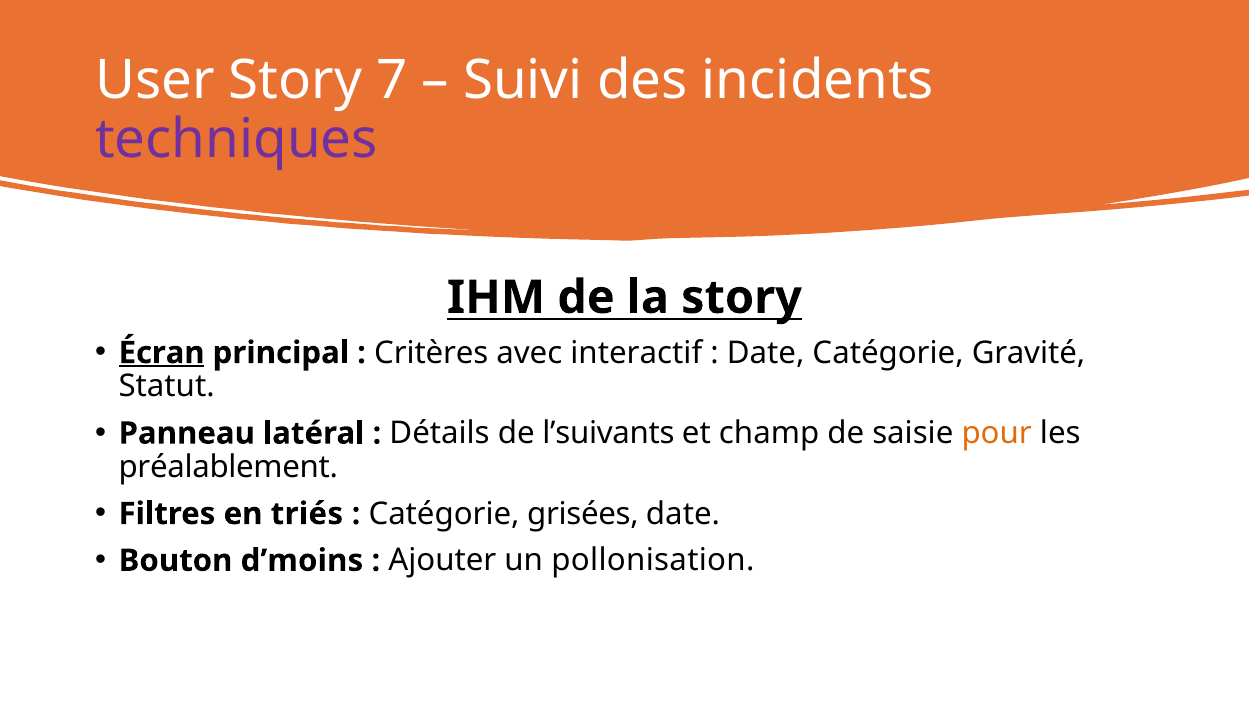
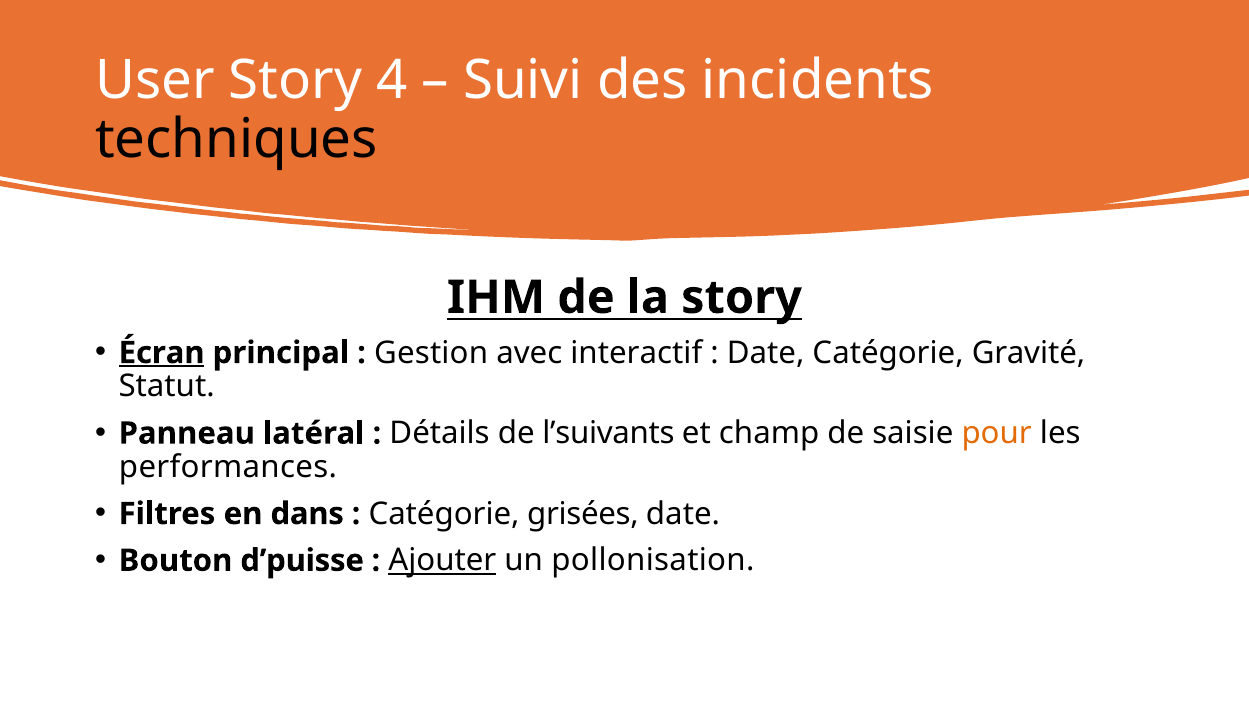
7: 7 -> 4
techniques colour: purple -> black
Critères: Critères -> Gestion
préalablement: préalablement -> performances
triés: triés -> dans
d’moins: d’moins -> d’puisse
Ajouter underline: none -> present
